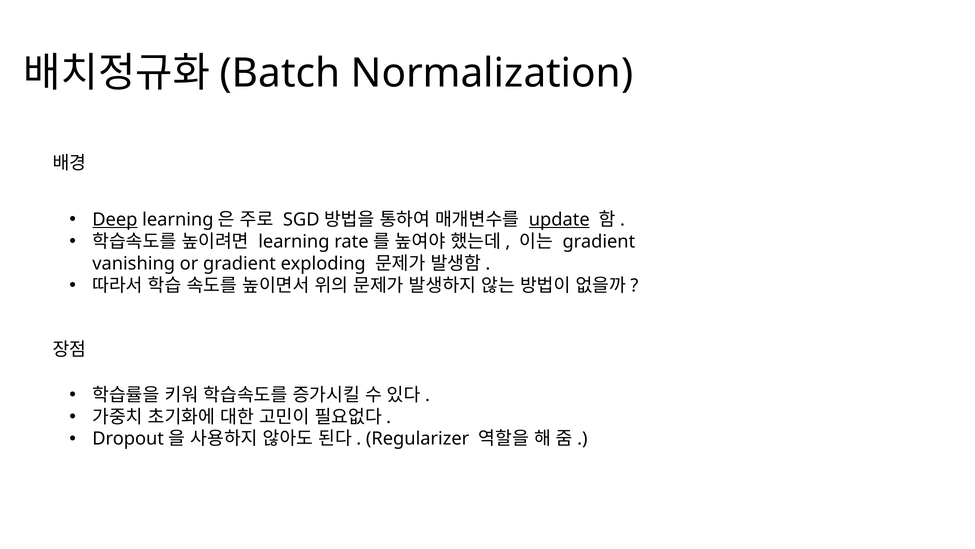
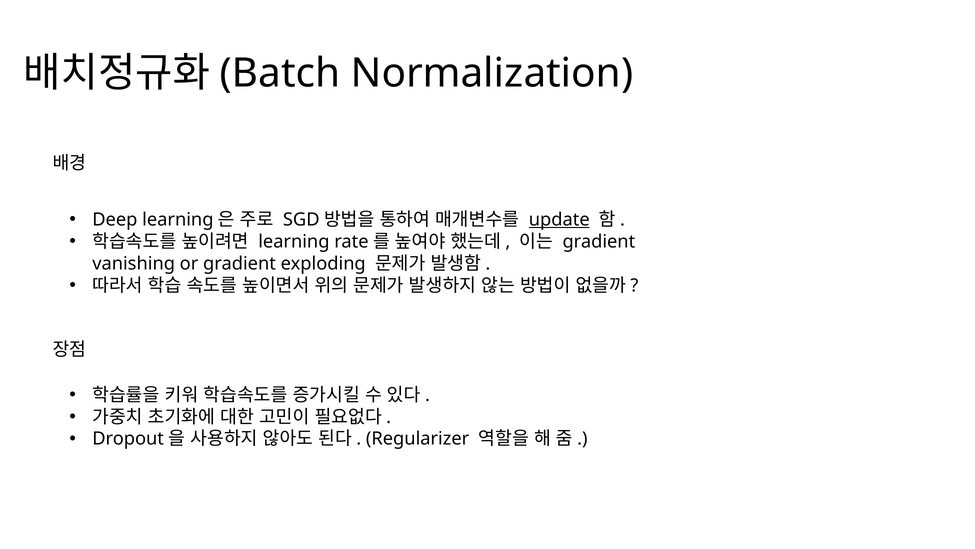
Deep underline: present -> none
